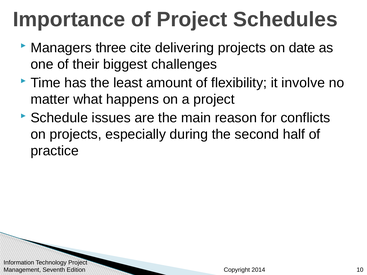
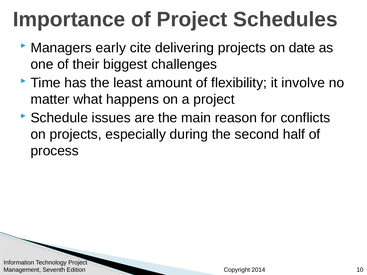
three: three -> early
practice: practice -> process
